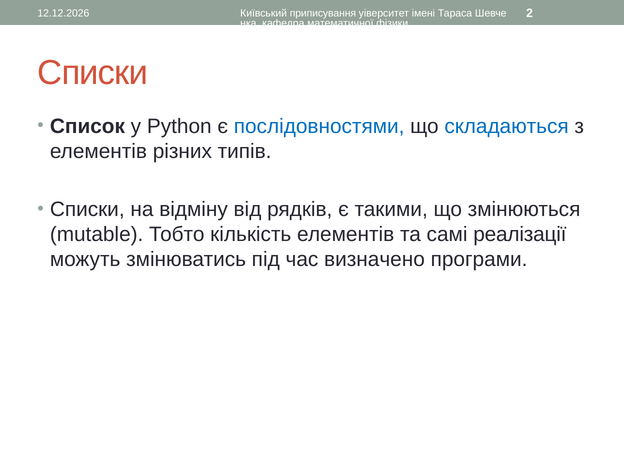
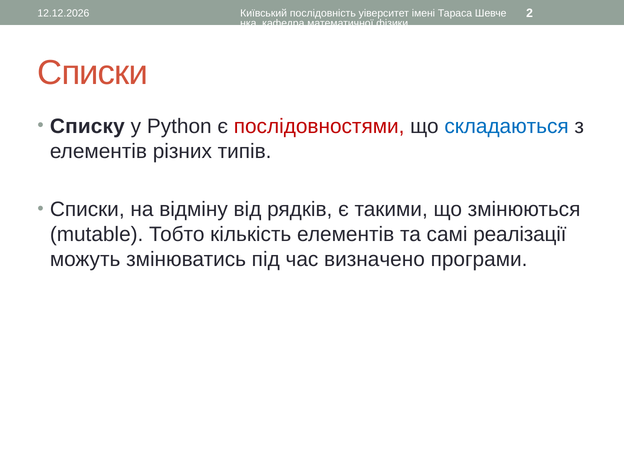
приписування: приписування -> послідовність
Список: Список -> Списку
послідовностями colour: blue -> red
